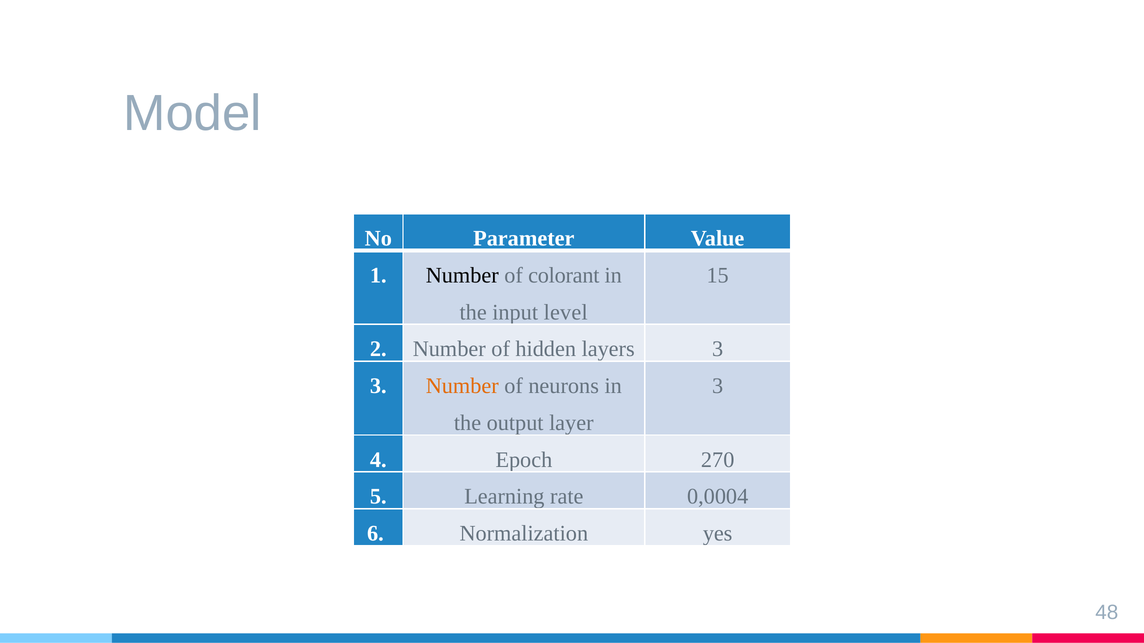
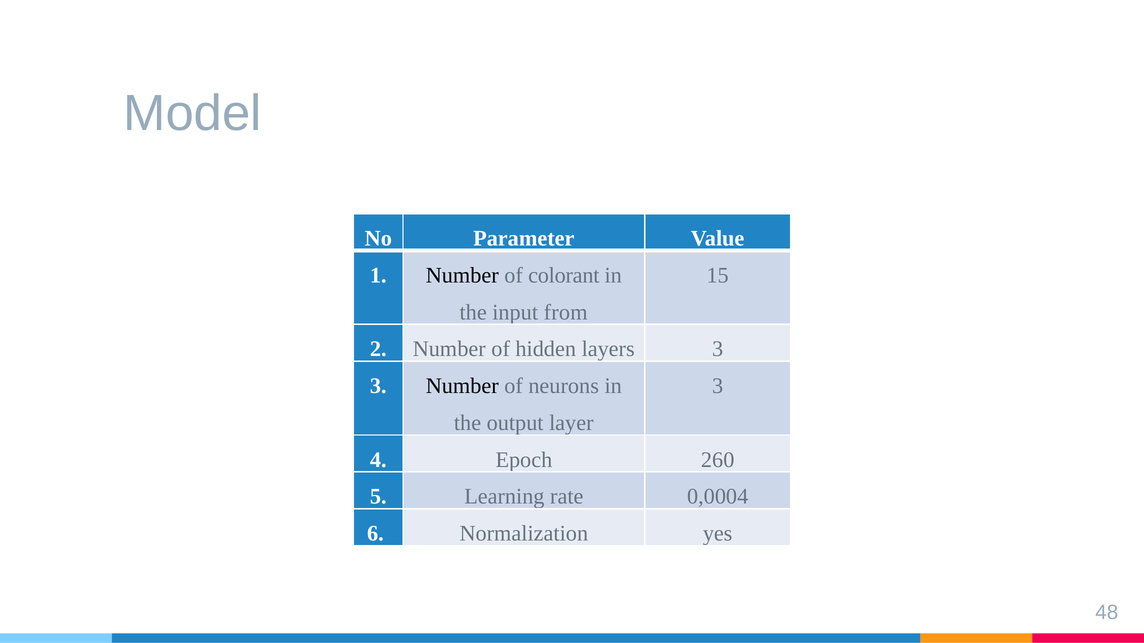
level: level -> from
Number at (462, 386) colour: orange -> black
270: 270 -> 260
